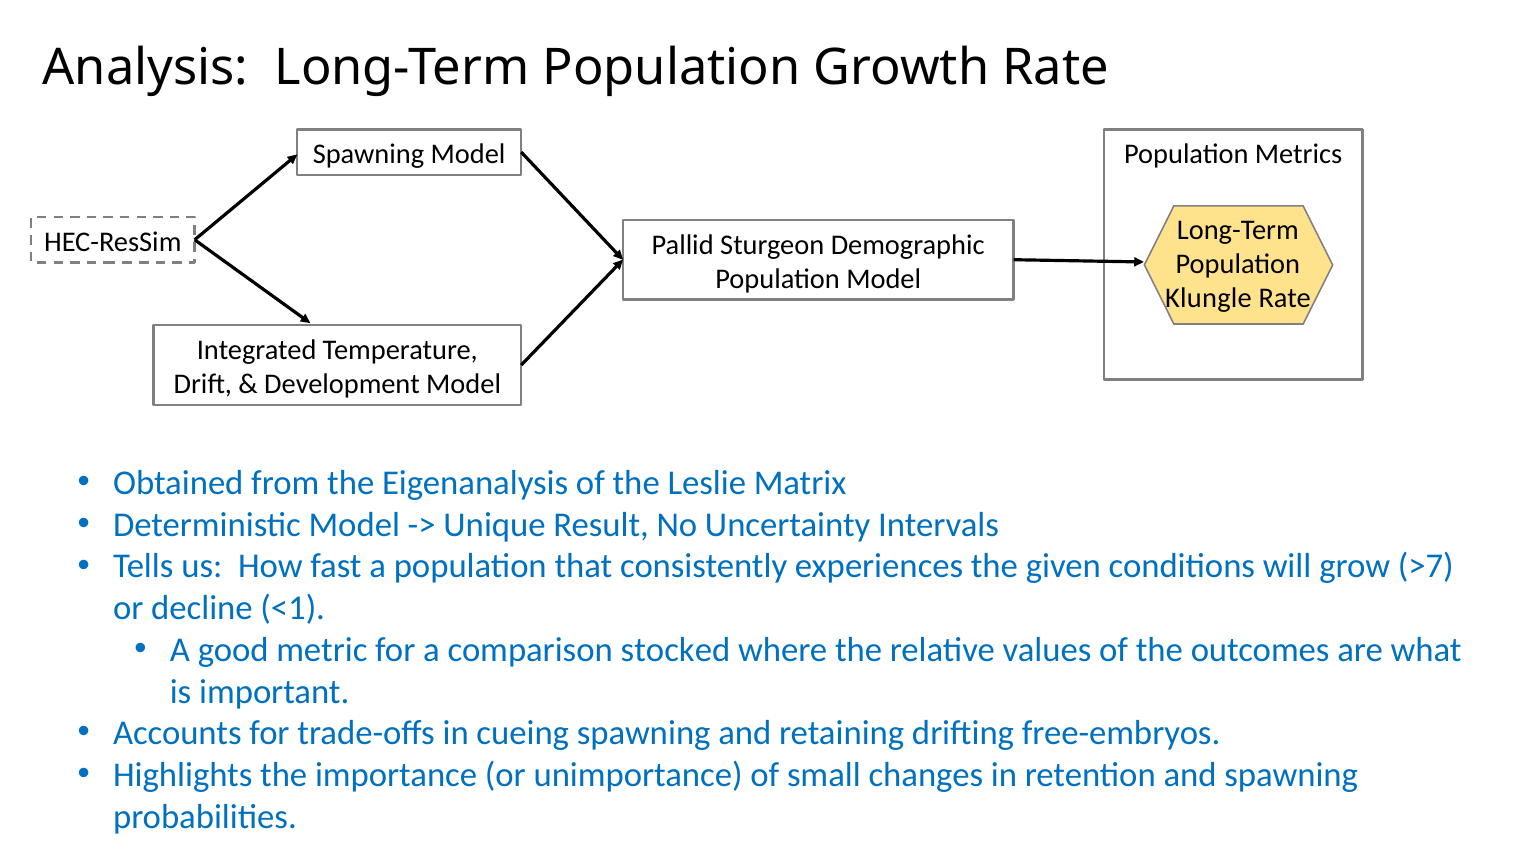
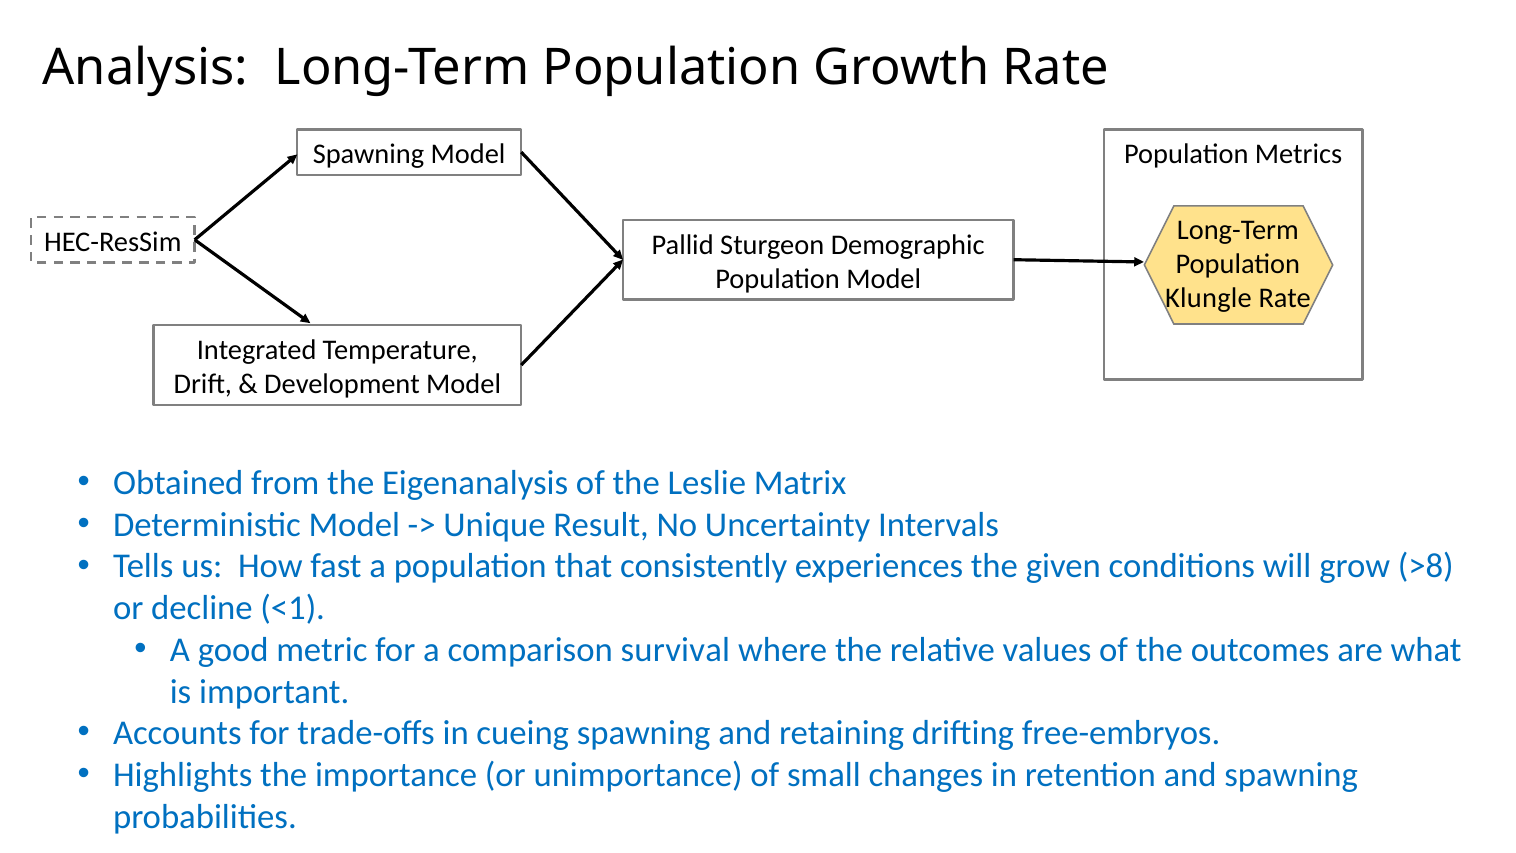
>7: >7 -> >8
stocked: stocked -> survival
